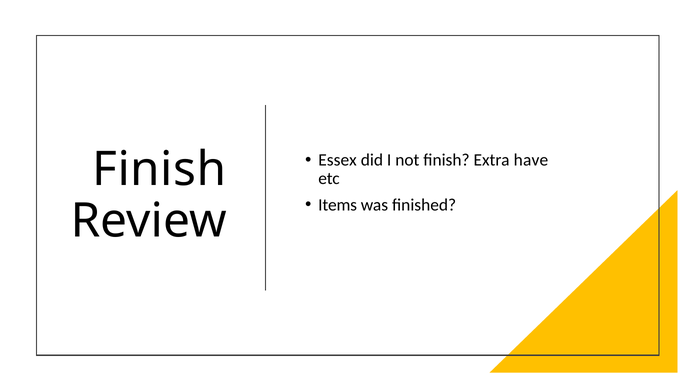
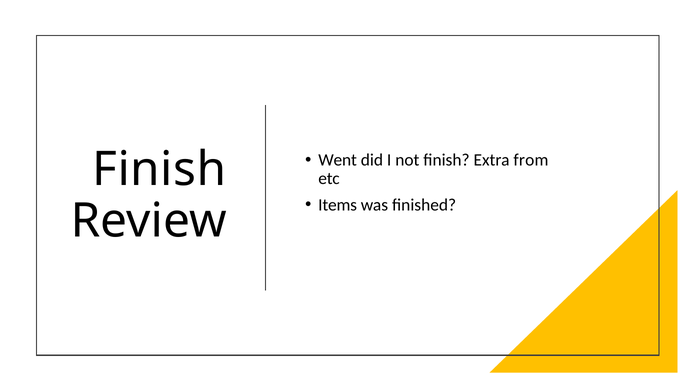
Essex: Essex -> Went
have: have -> from
